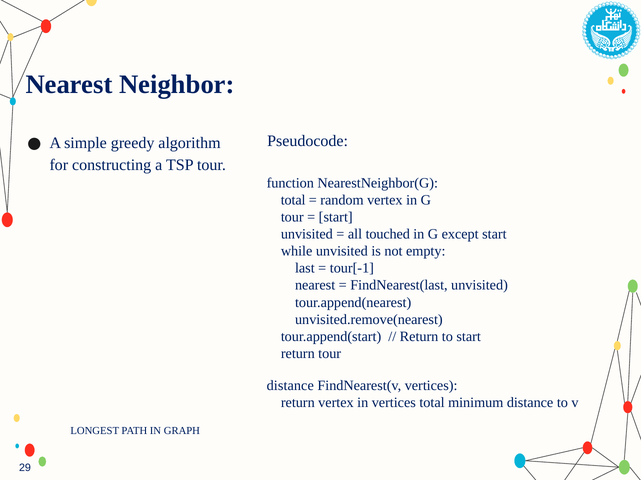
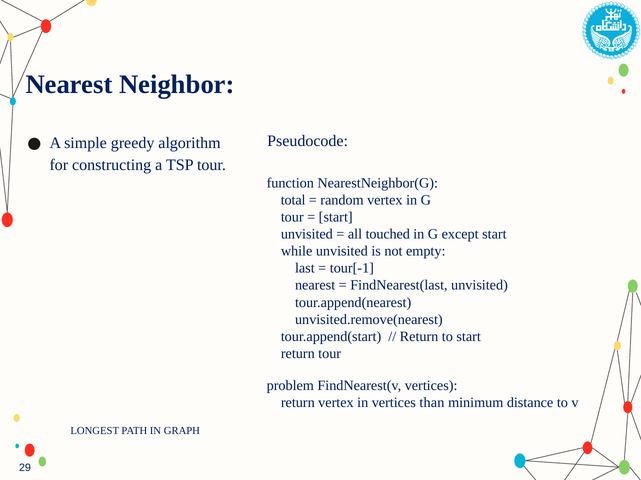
distance at (290, 386): distance -> problem
vertices total: total -> than
